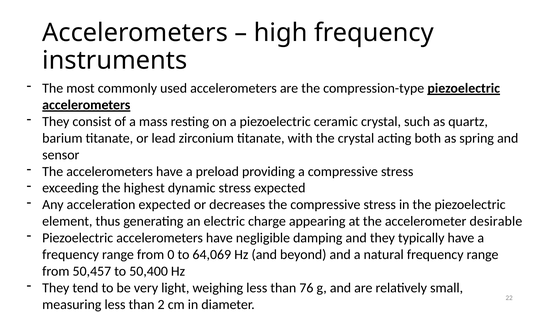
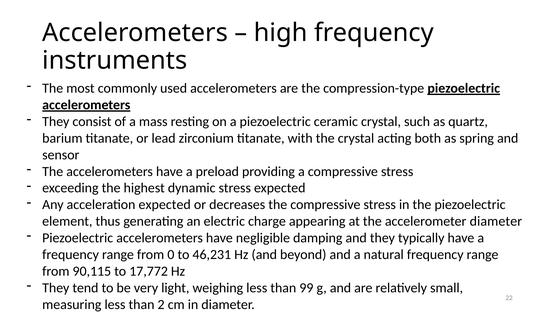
accelerometer desirable: desirable -> diameter
64,069: 64,069 -> 46,231
50,457: 50,457 -> 90,115
50,400: 50,400 -> 17,772
76: 76 -> 99
